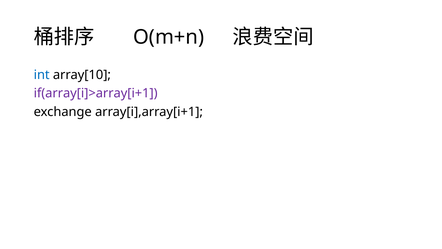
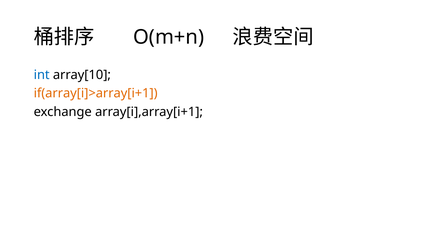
if(array[i]>array[i+1 colour: purple -> orange
